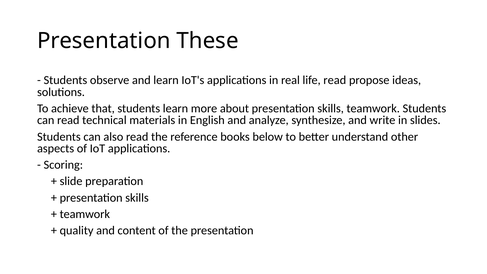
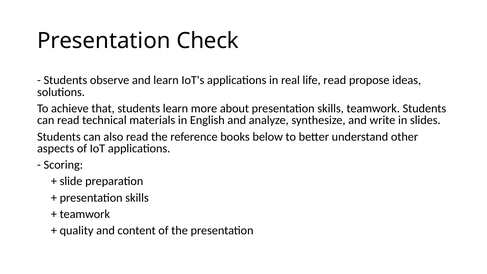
These: These -> Check
